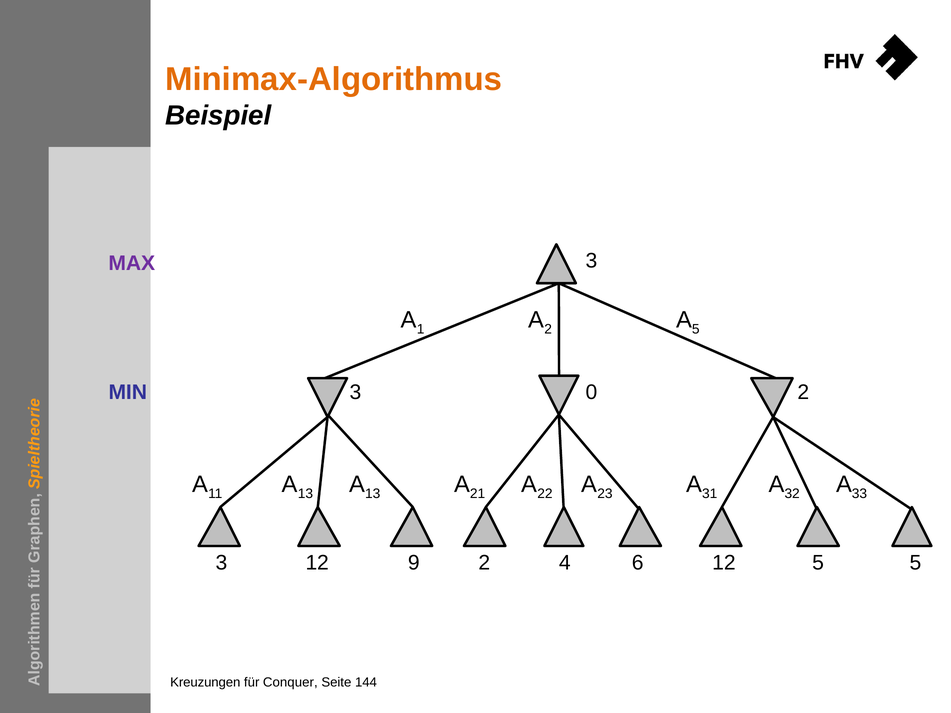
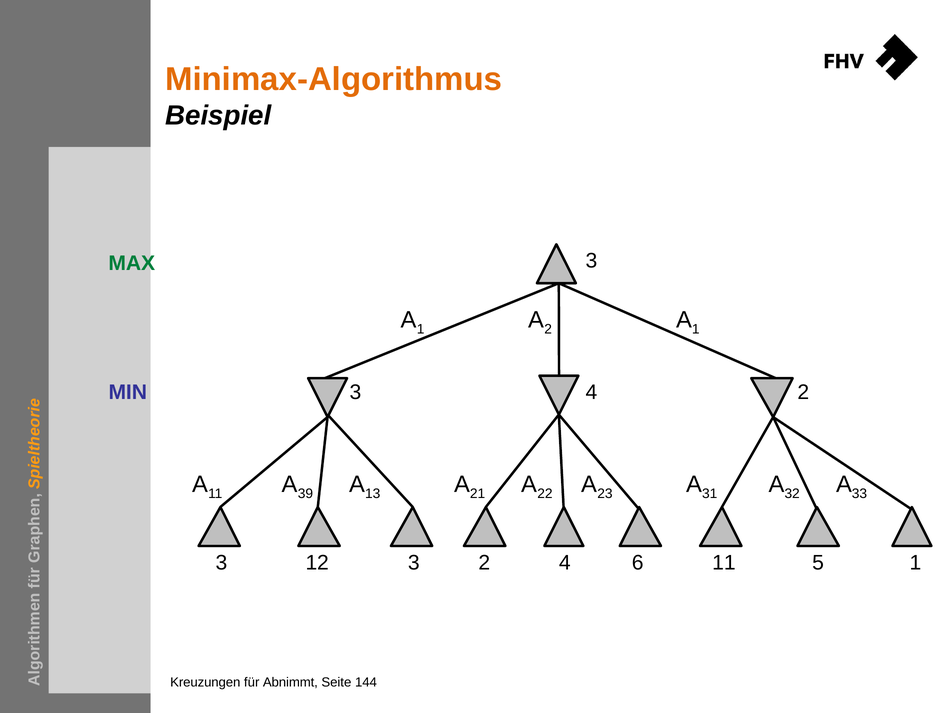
MAX colour: purple -> green
5 at (696, 329): 5 -> 1
3 0: 0 -> 4
13 at (305, 494): 13 -> 39
12 9: 9 -> 3
2 12: 12 -> 11
5 5: 5 -> 1
Conquer: Conquer -> Abnimmt
